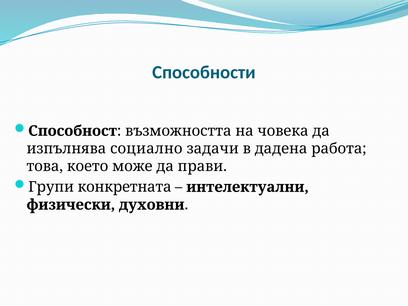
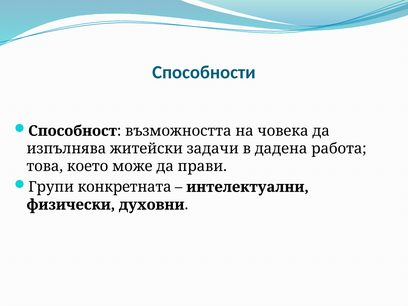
социално: социално -> житейски
